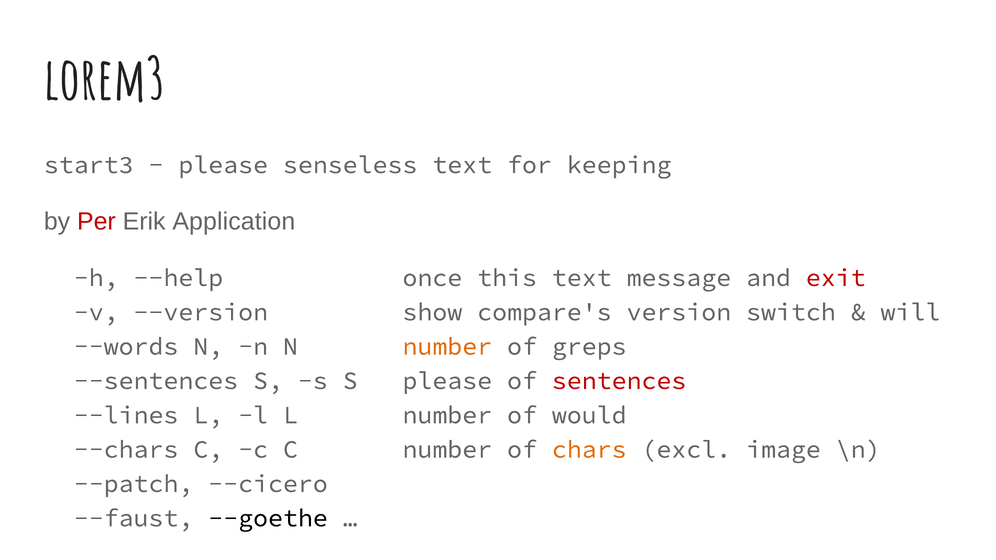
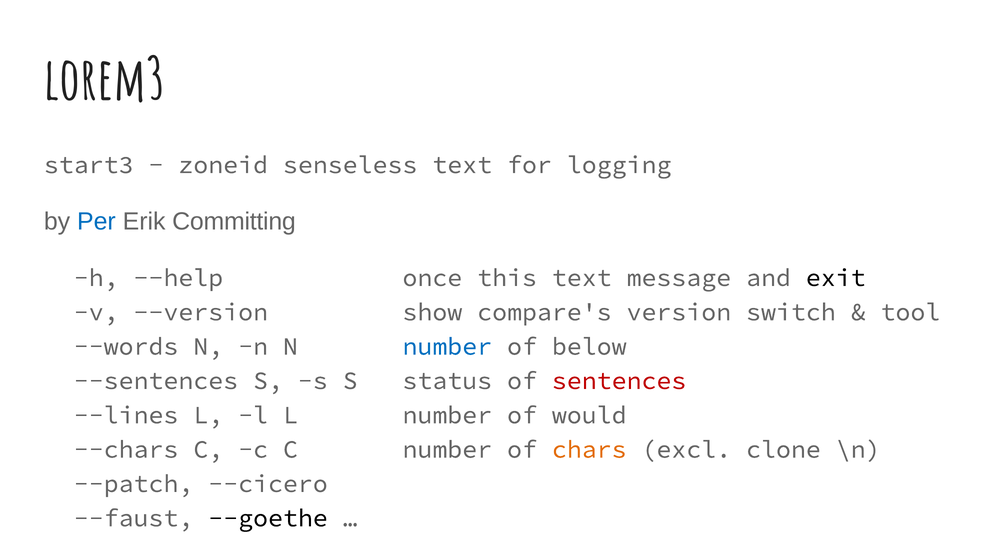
please at (223, 165): please -> zoneid
keeping: keeping -> logging
Per colour: red -> blue
Application: Application -> Committing
exit colour: red -> black
will: will -> tool
number at (447, 347) colour: orange -> blue
greps: greps -> below
S please: please -> status
image: image -> clone
